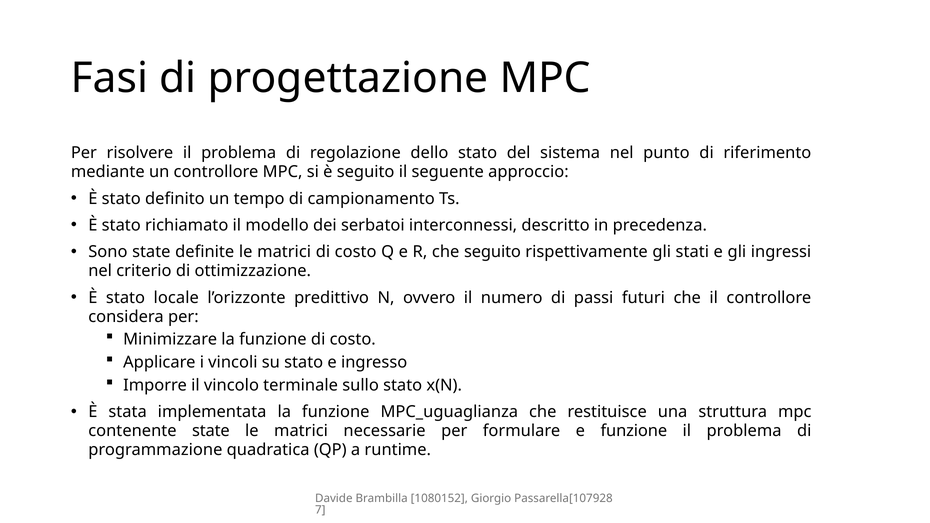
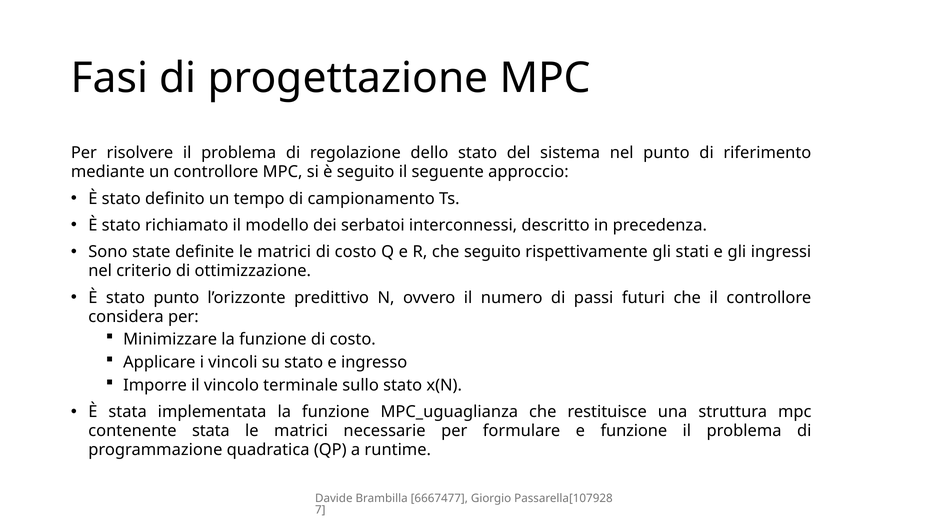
stato locale: locale -> punto
contenente state: state -> stata
1080152: 1080152 -> 6667477
